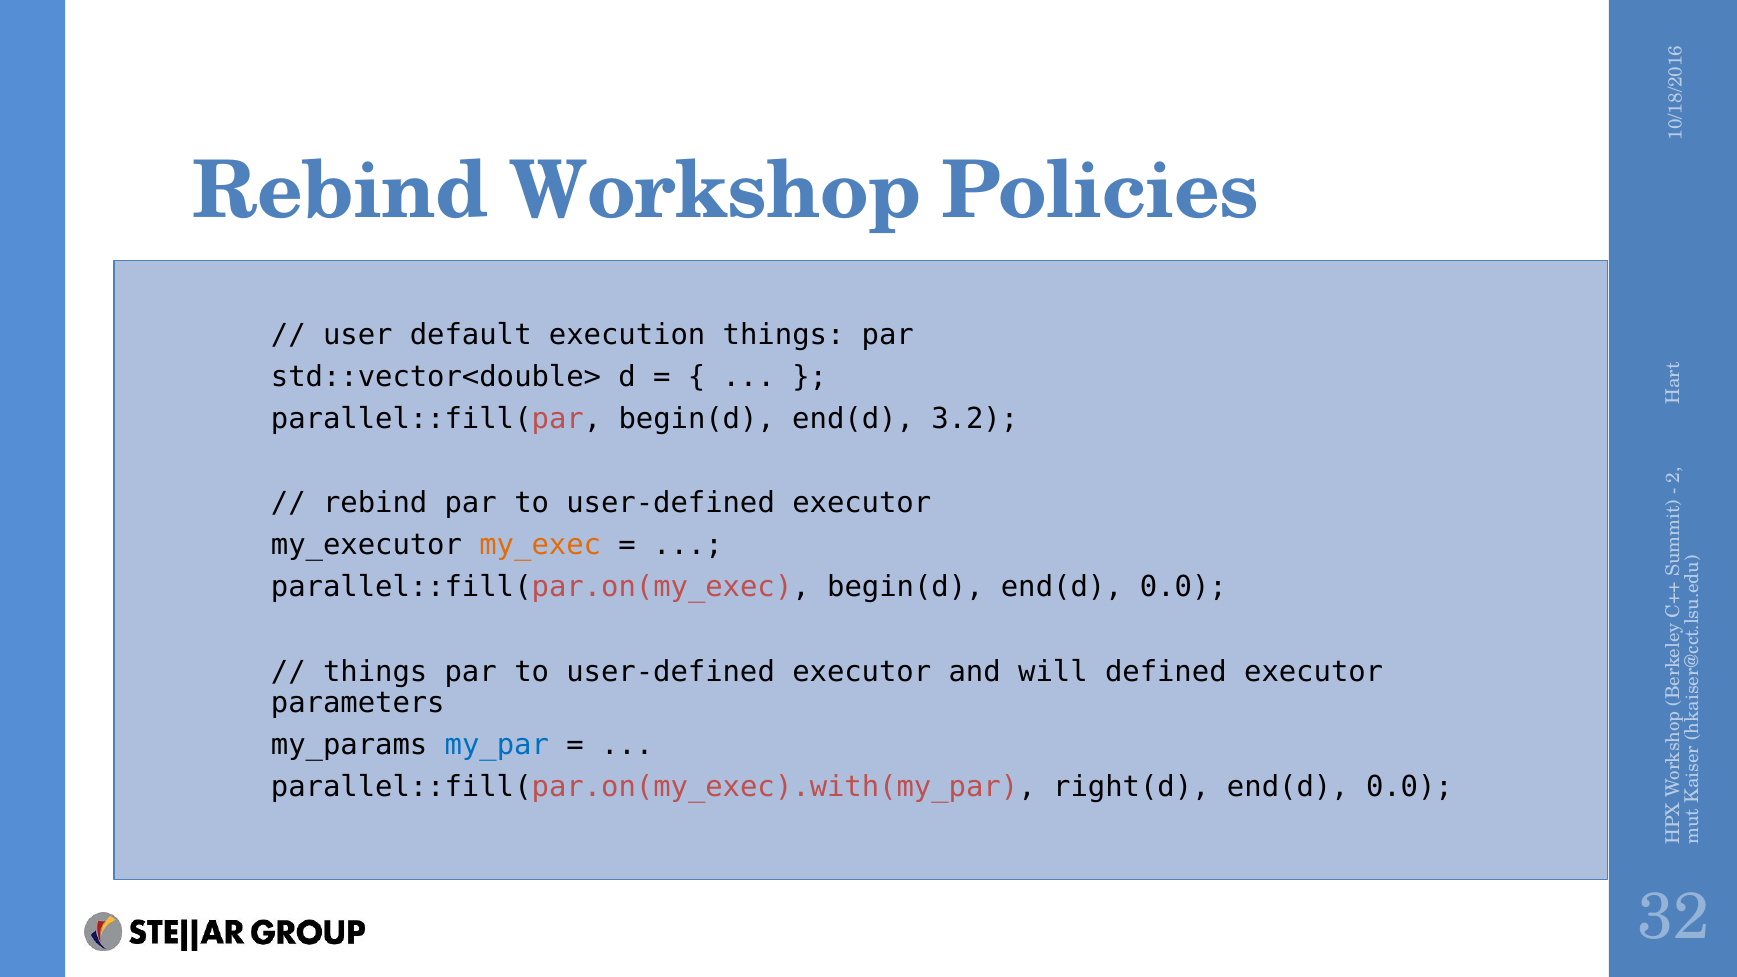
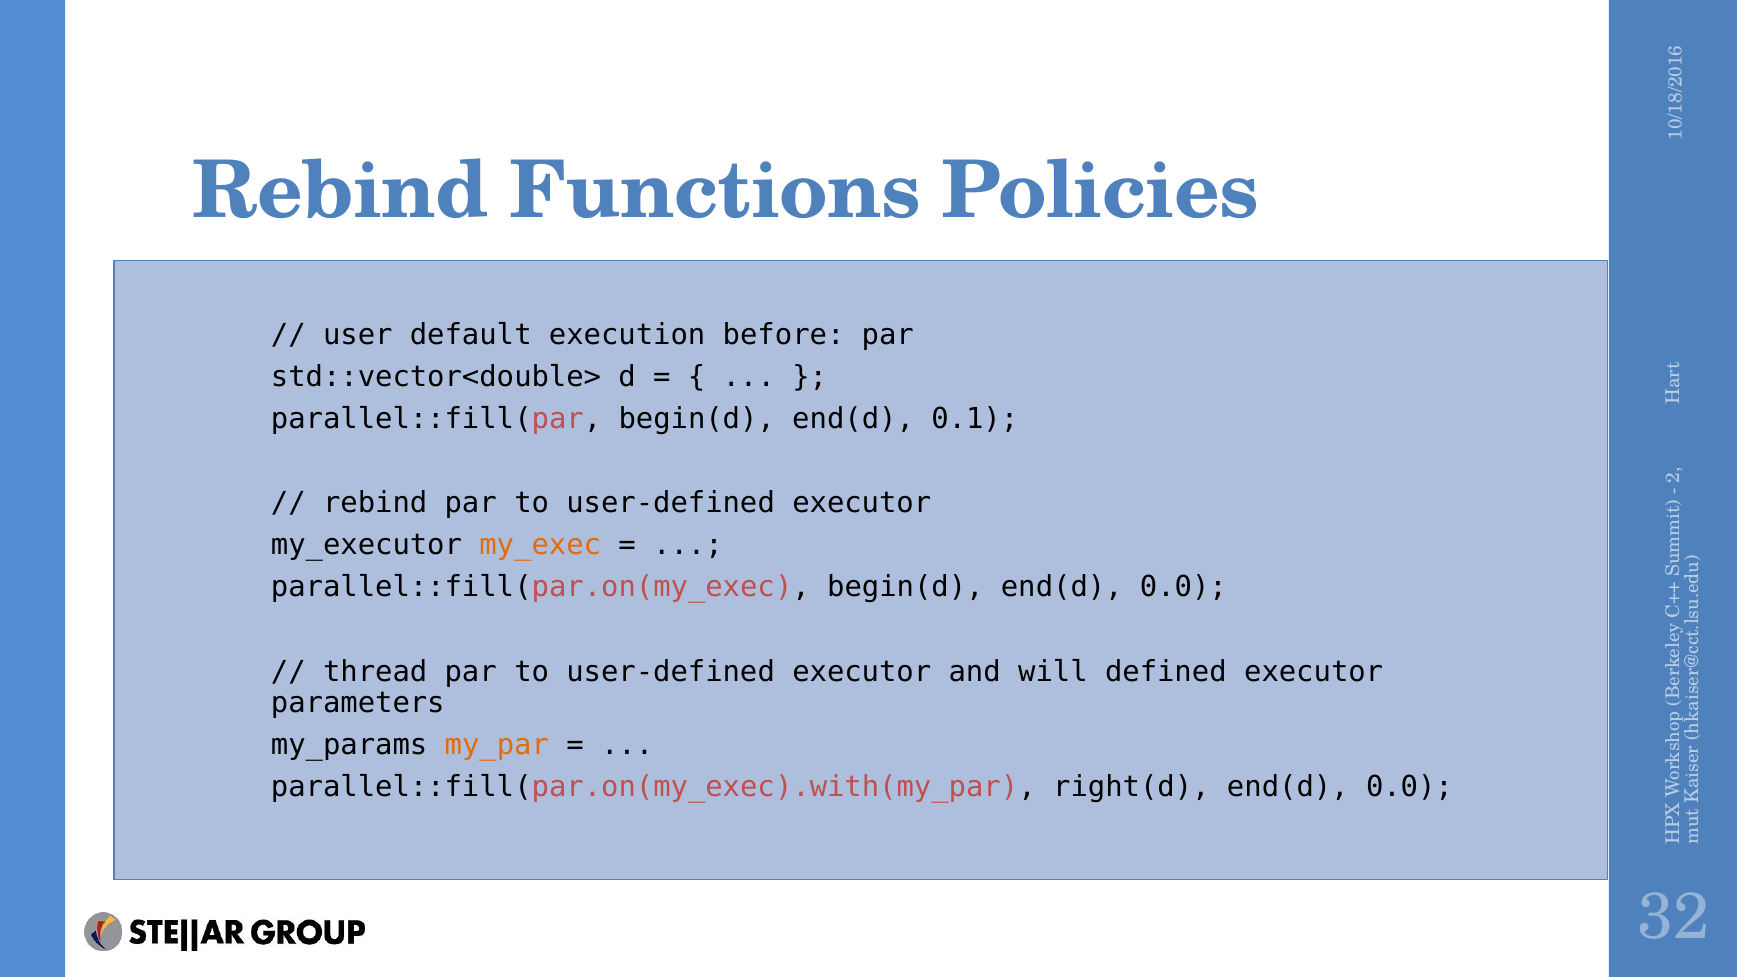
Workshop: Workshop -> Functions
execution things: things -> before
3.2: 3.2 -> 0.1
things at (375, 672): things -> thread
my_par colour: blue -> orange
